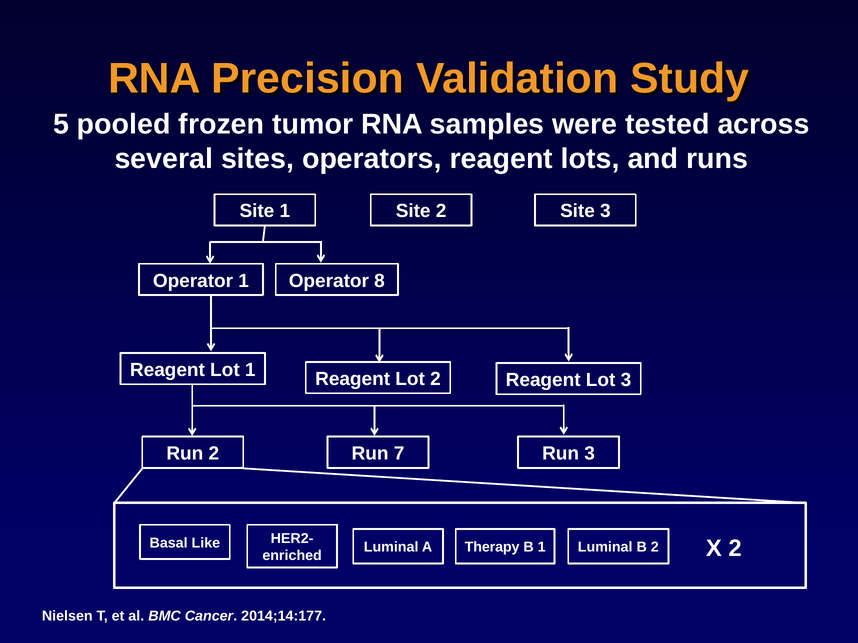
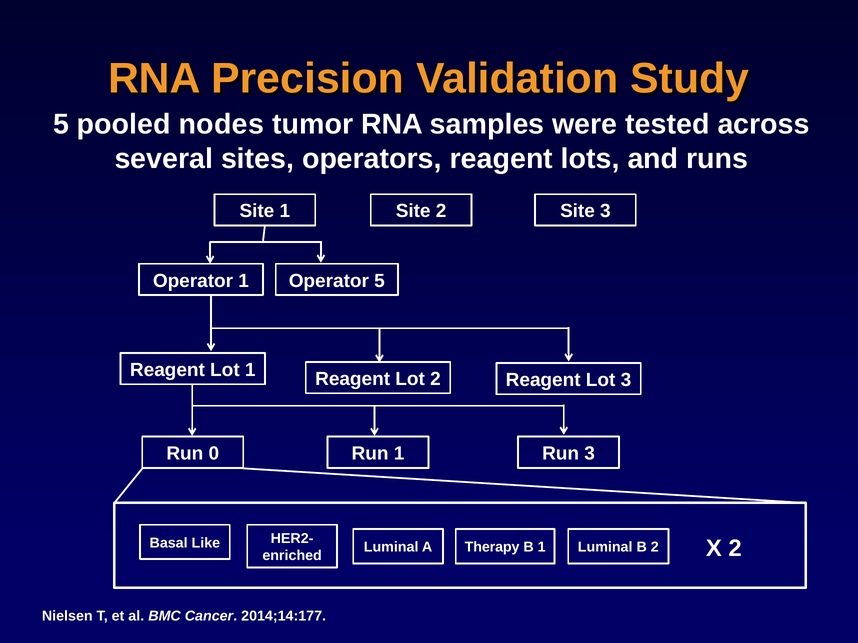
frozen: frozen -> nodes
Operator 8: 8 -> 5
Run 2: 2 -> 0
Run 7: 7 -> 1
